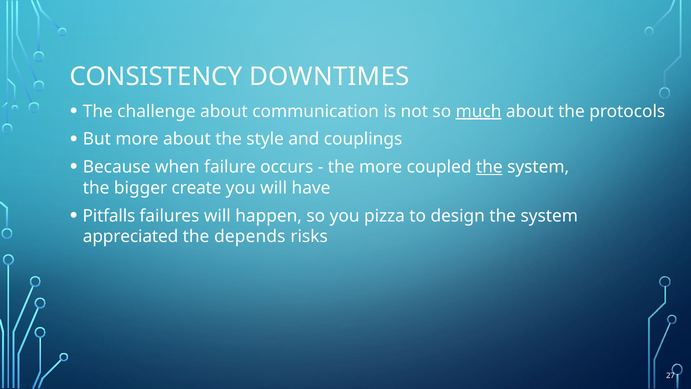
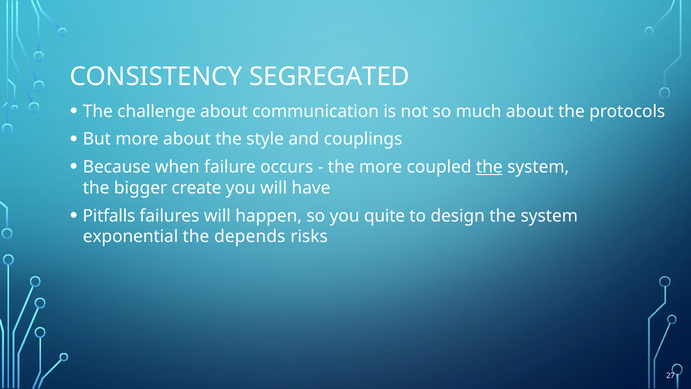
DOWNTIMES: DOWNTIMES -> SEGREGATED
much underline: present -> none
pizza: pizza -> quite
appreciated: appreciated -> exponential
